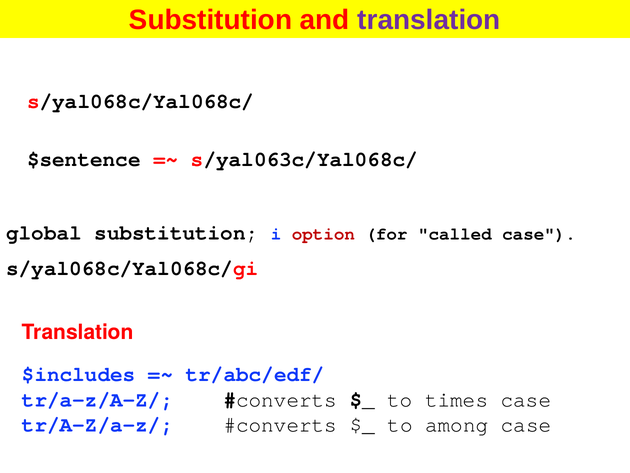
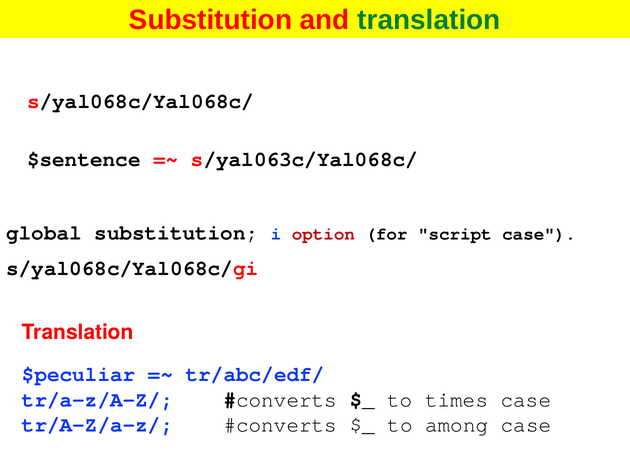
translation at (429, 20) colour: purple -> green
called: called -> script
$includes: $includes -> $peculiar
